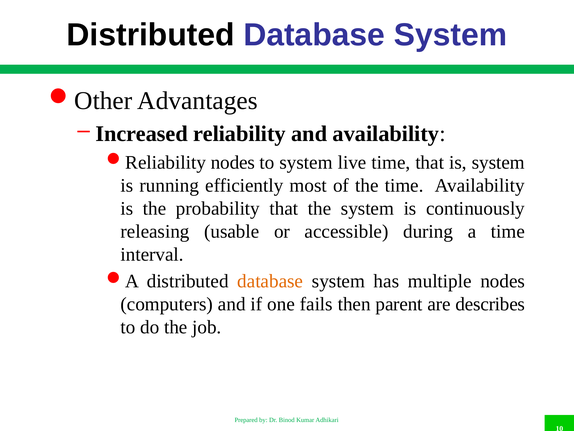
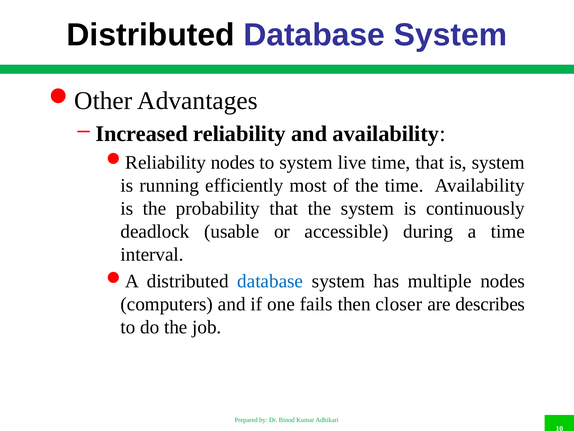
releasing: releasing -> deadlock
database at (270, 281) colour: orange -> blue
parent: parent -> closer
